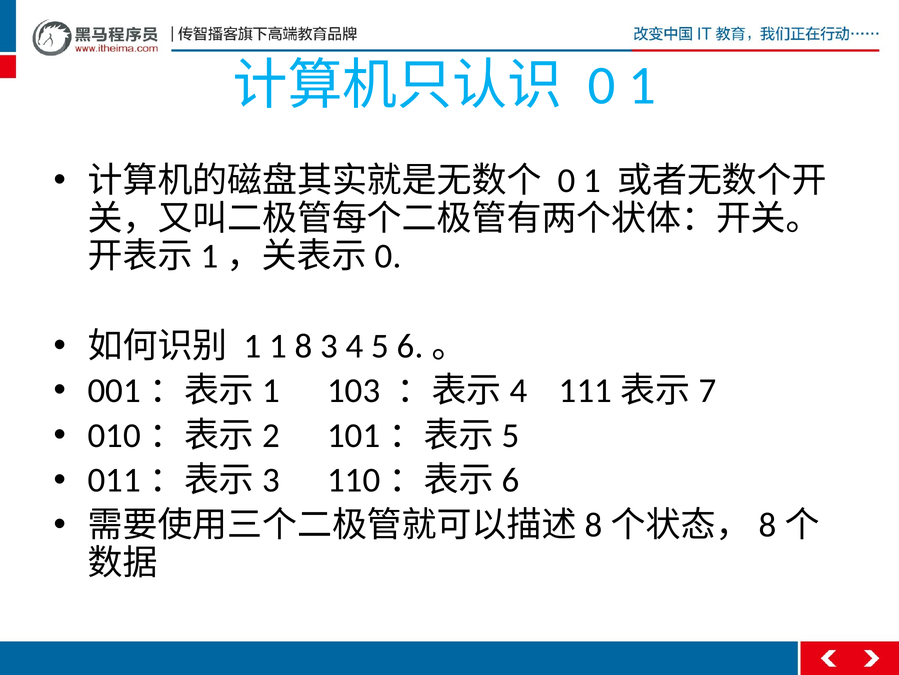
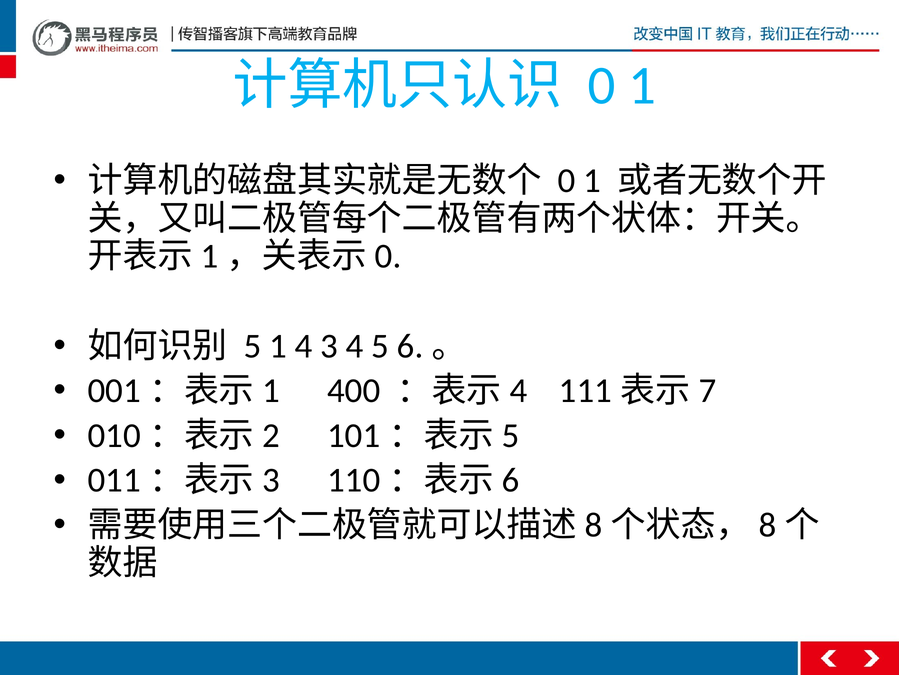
1 at (252, 346): 1 -> 5
1 8: 8 -> 4
103: 103 -> 400
